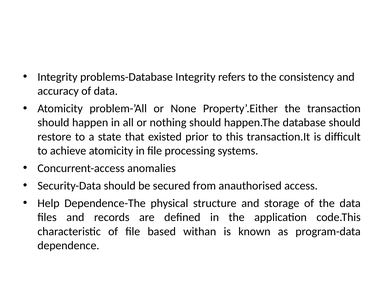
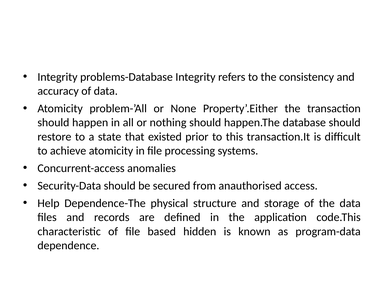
withan: withan -> hidden
